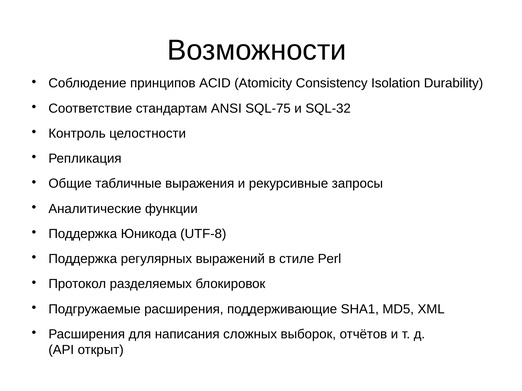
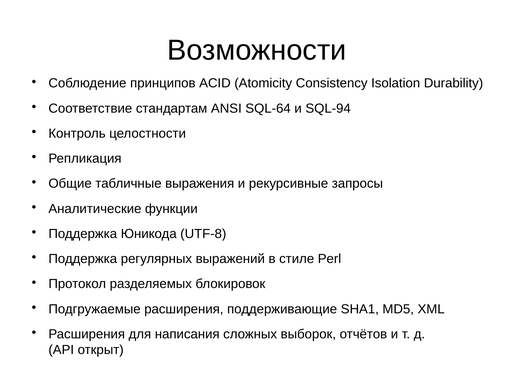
SQL-75: SQL-75 -> SQL-64
SQL-32: SQL-32 -> SQL-94
